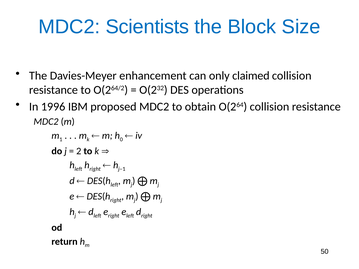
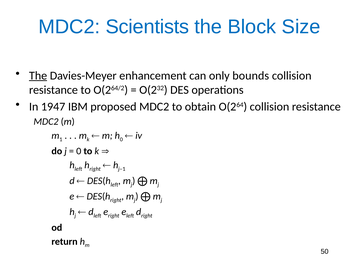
The at (38, 76) underline: none -> present
claimed: claimed -> bounds
1996: 1996 -> 1947
2 at (79, 151): 2 -> 0
